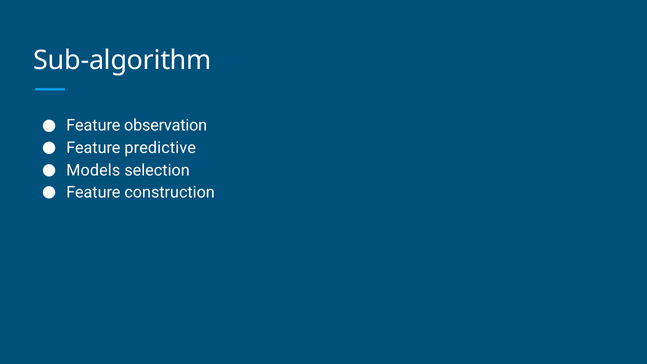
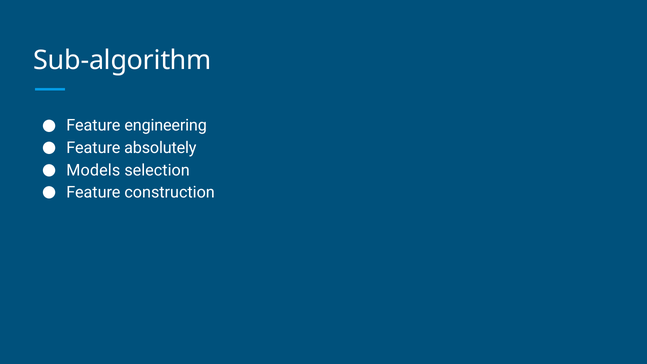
observation: observation -> engineering
predictive: predictive -> absolutely
